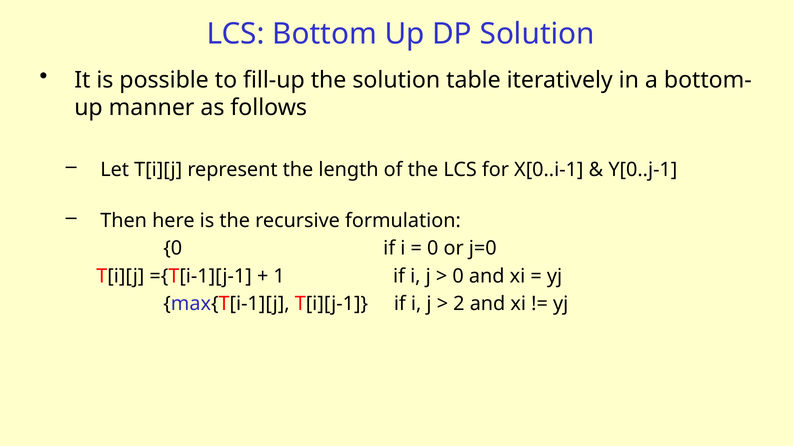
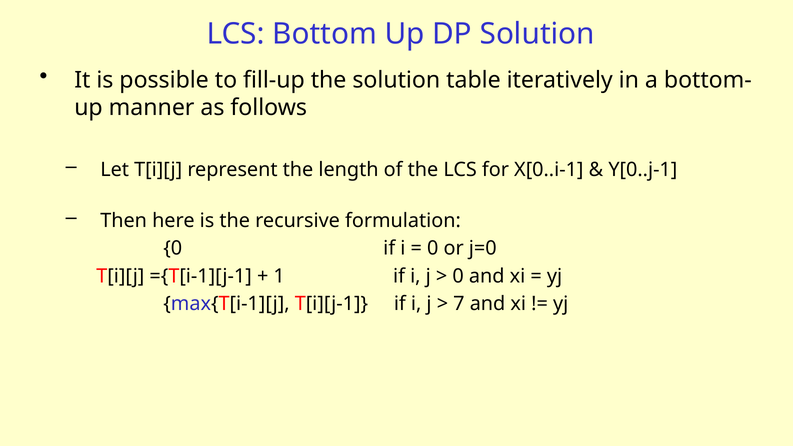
2: 2 -> 7
